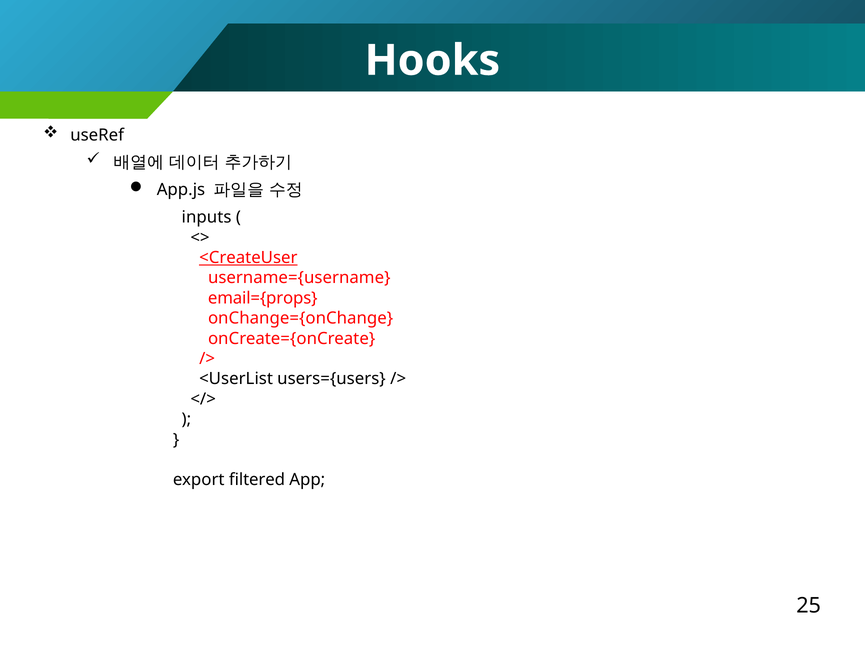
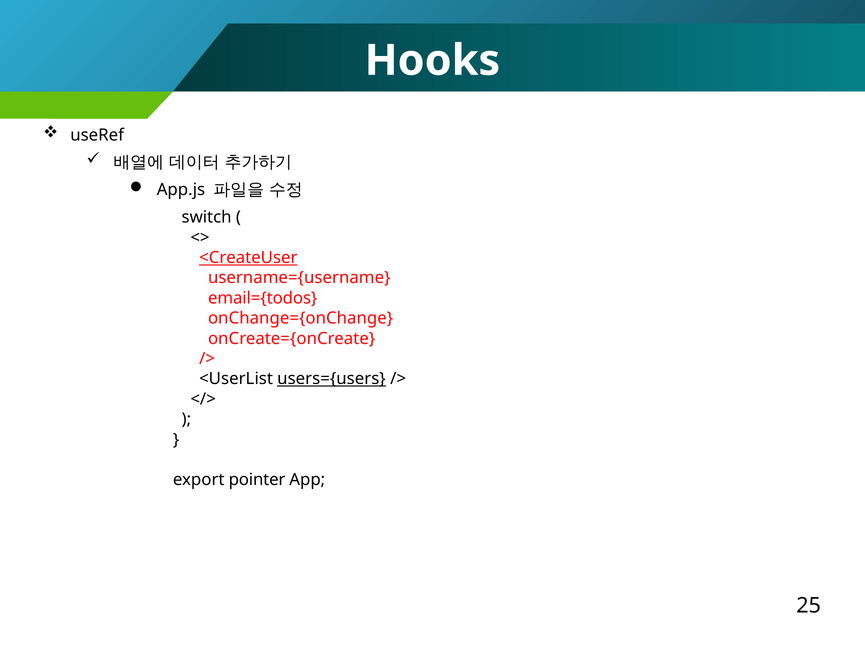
inputs: inputs -> switch
email={props: email={props -> email={todos
users={users underline: none -> present
filtered: filtered -> pointer
